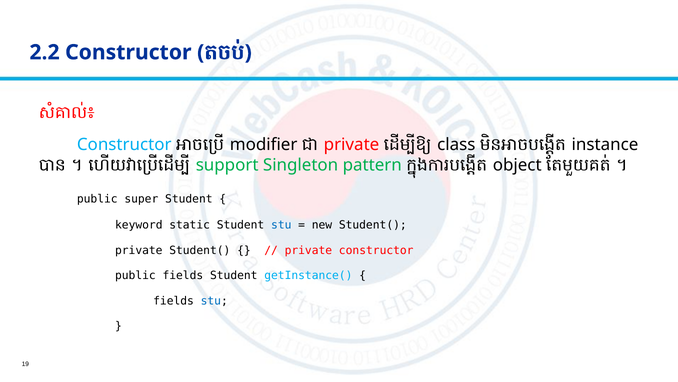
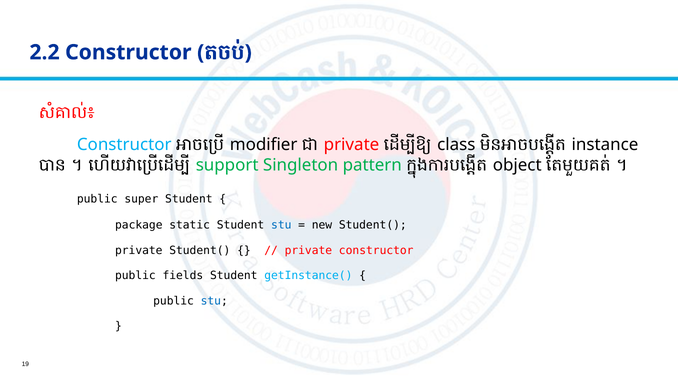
keyword: keyword -> package
fields at (174, 300): fields -> public
